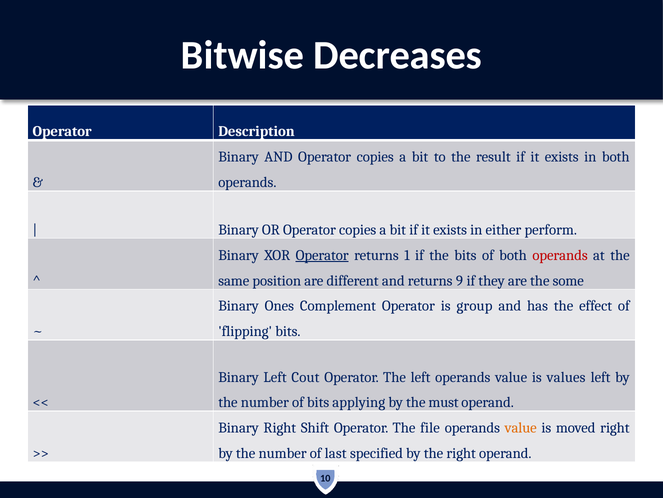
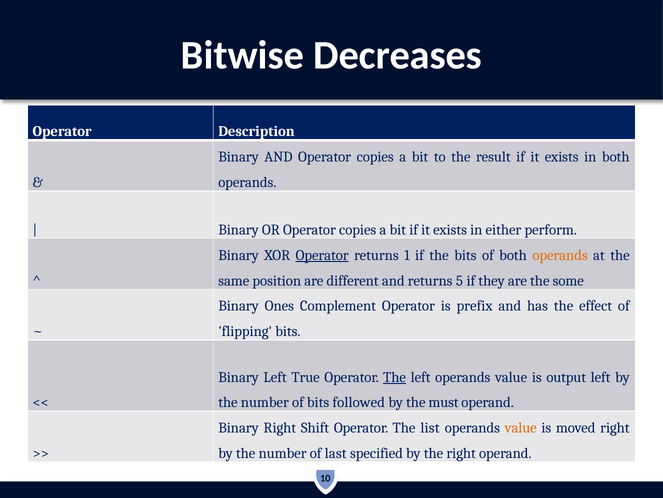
operands at (560, 255) colour: red -> orange
9: 9 -> 5
group: group -> prefix
Cout: Cout -> True
The at (395, 377) underline: none -> present
values: values -> output
applying: applying -> followed
file: file -> list
